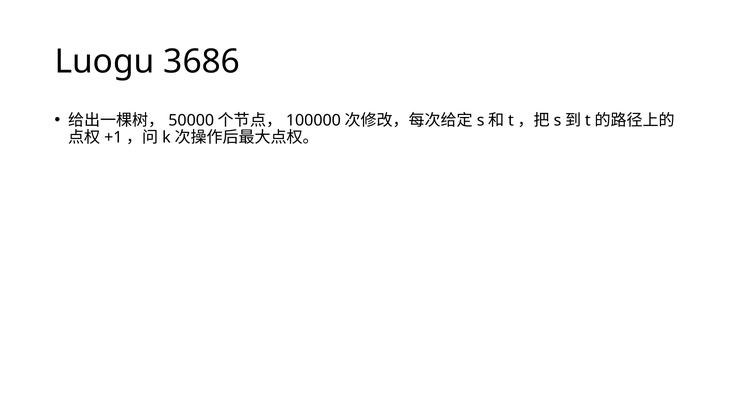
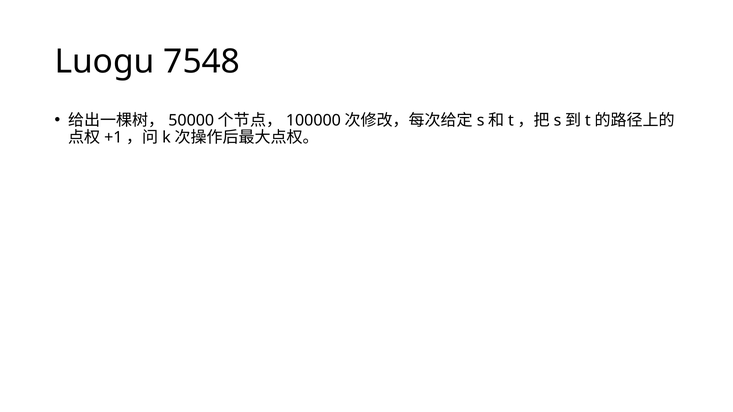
3686: 3686 -> 7548
